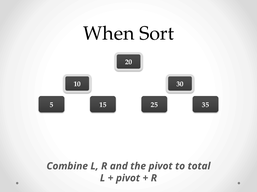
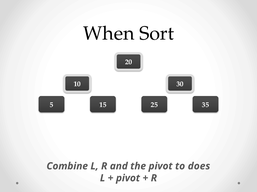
total: total -> does
